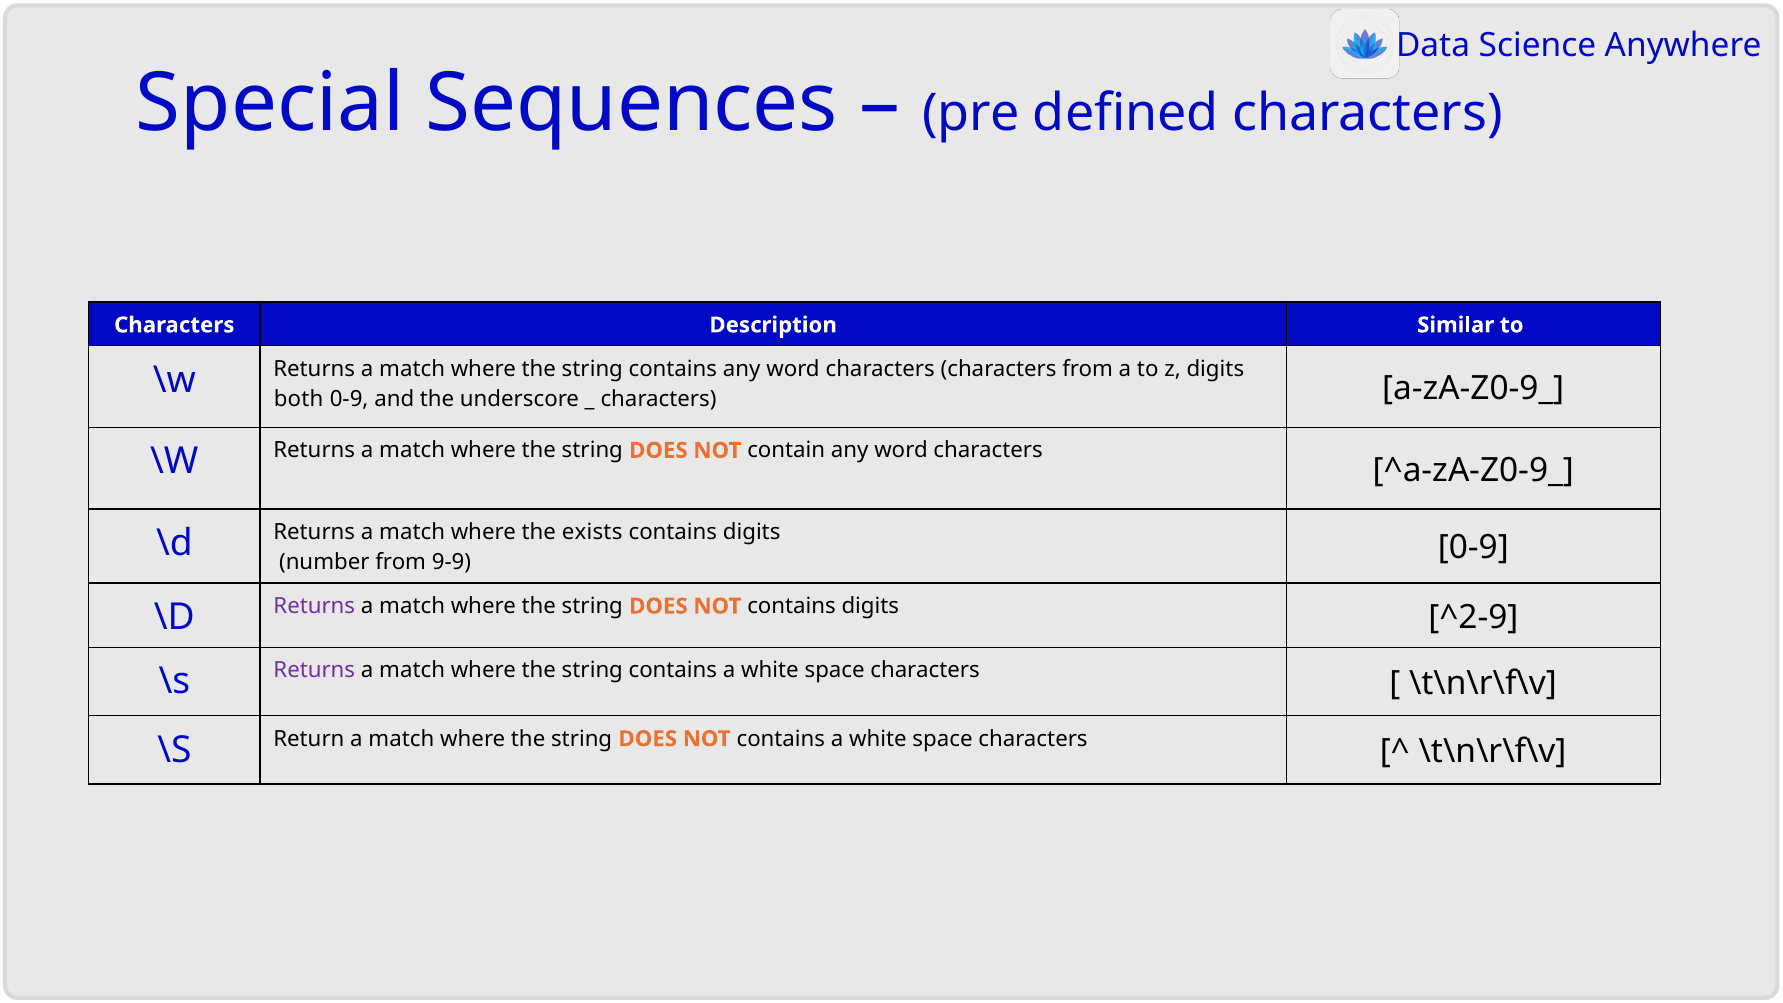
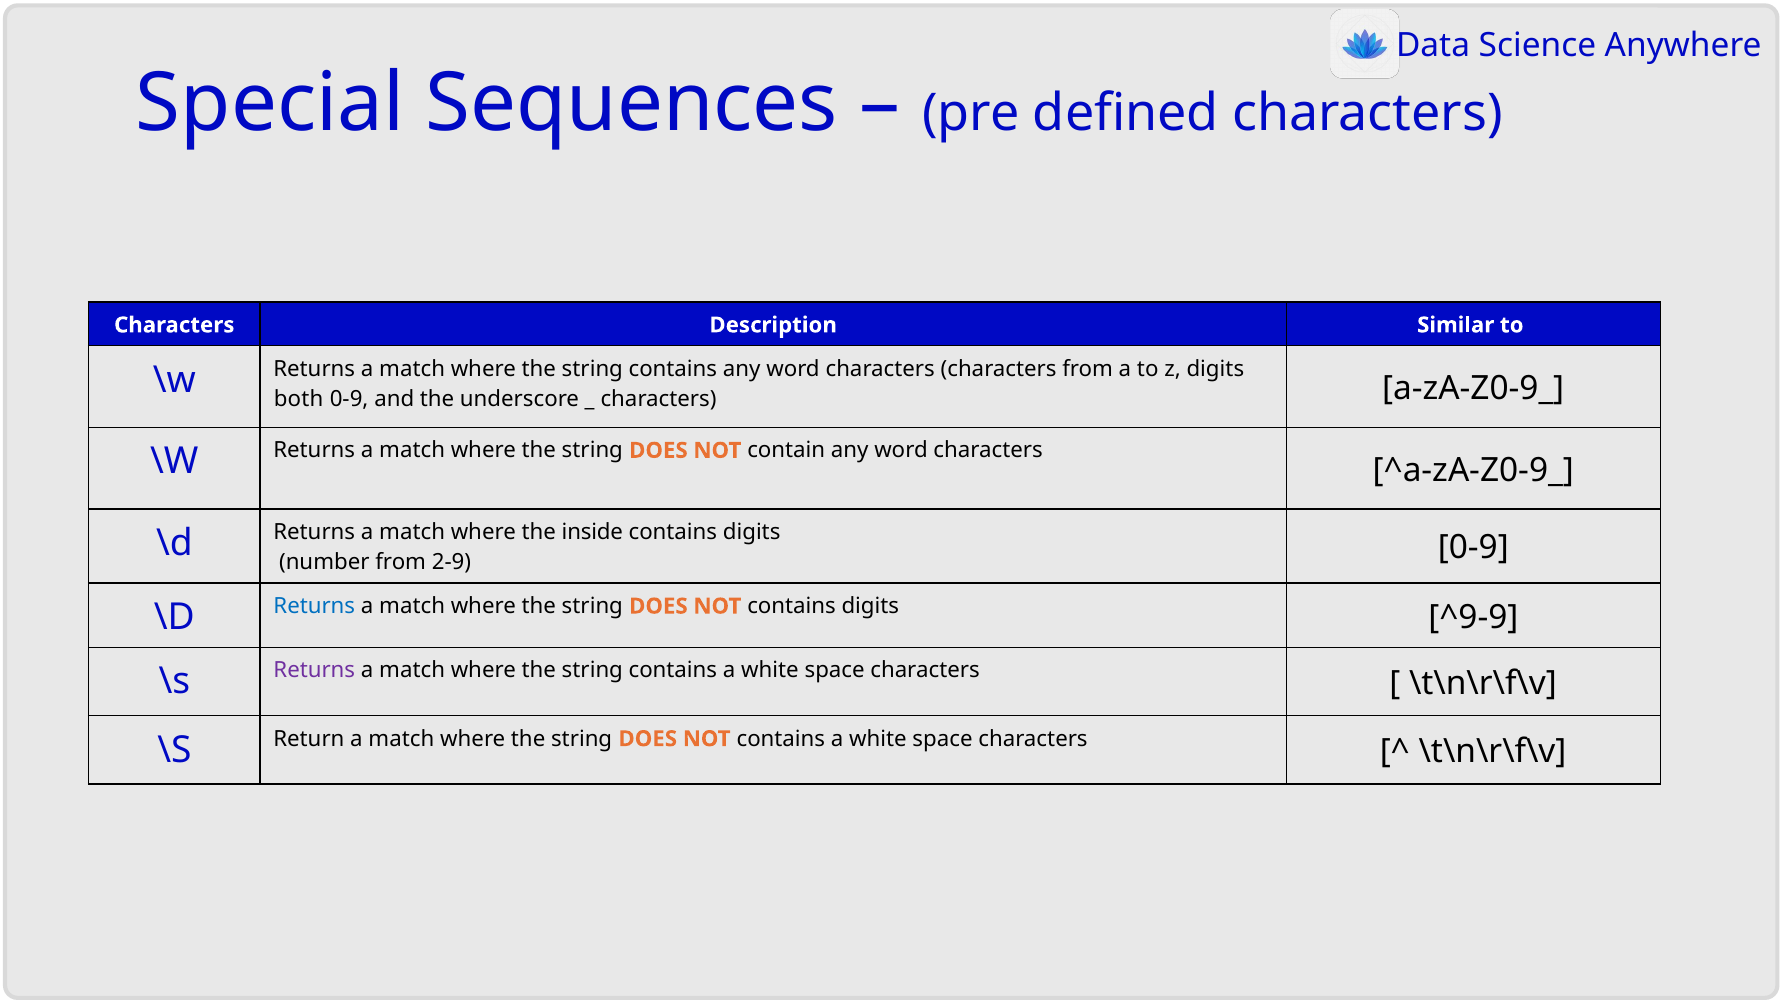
exists: exists -> inside
9-9: 9-9 -> 2-9
Returns at (314, 606) colour: purple -> blue
^2-9: ^2-9 -> ^9-9
